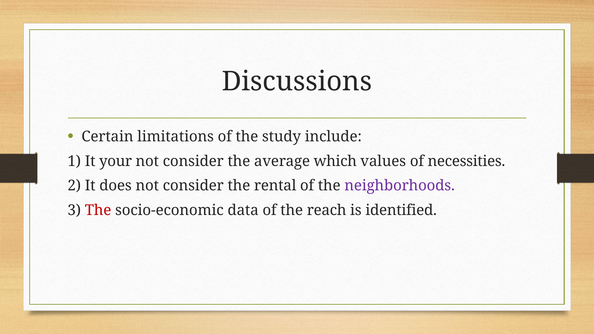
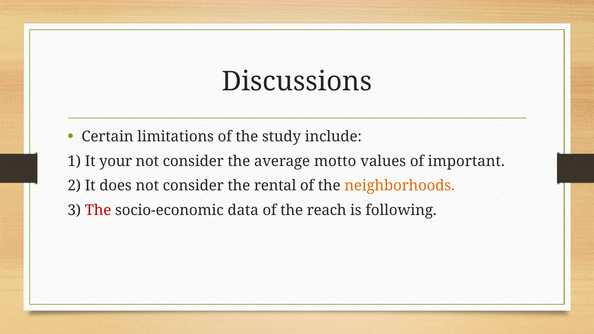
which: which -> motto
necessities: necessities -> important
neighborhoods colour: purple -> orange
identified: identified -> following
